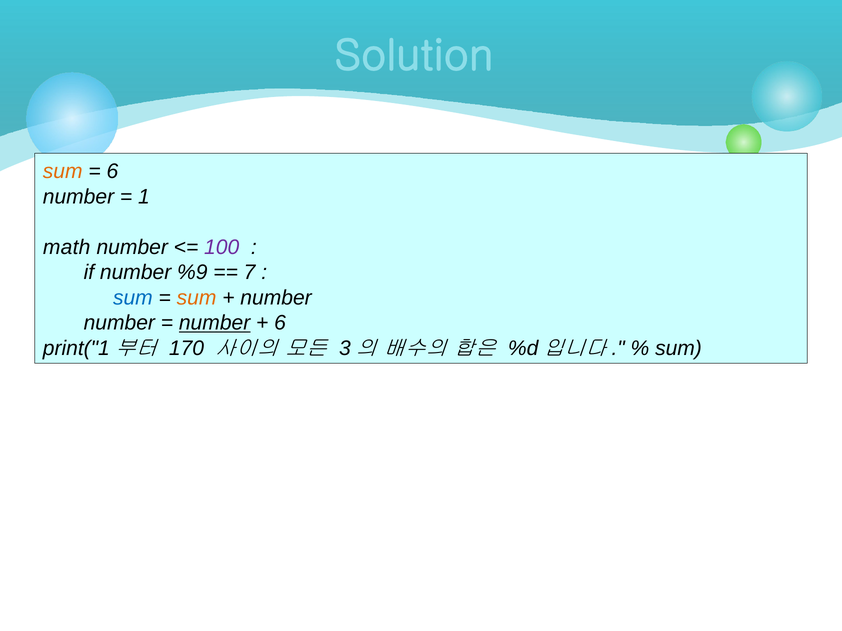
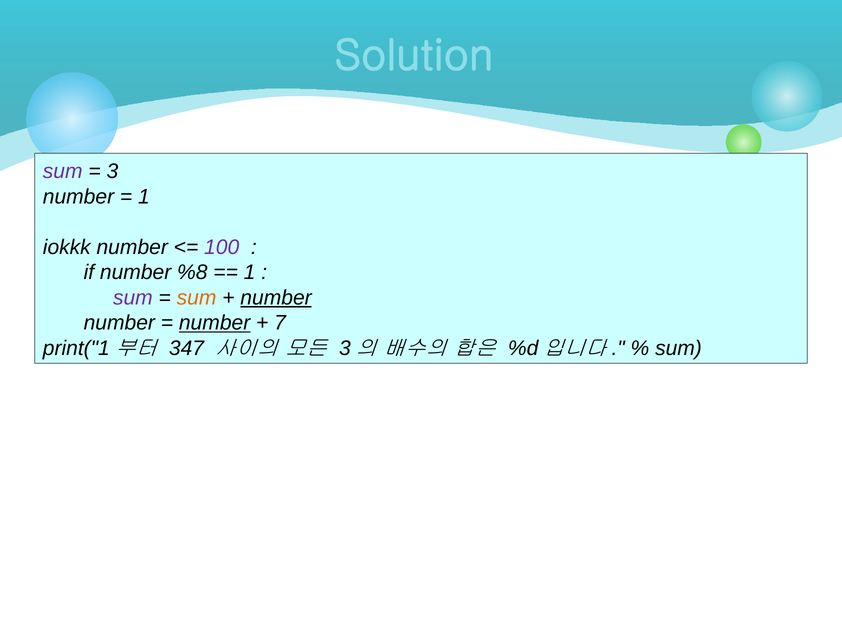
sum at (63, 172) colour: orange -> purple
6 at (112, 172): 6 -> 3
math: math -> iokkk
%9: %9 -> %8
7 at (250, 273): 7 -> 1
sum at (133, 298) colour: blue -> purple
number at (276, 298) underline: none -> present
6 at (280, 323): 6 -> 7
170: 170 -> 347
